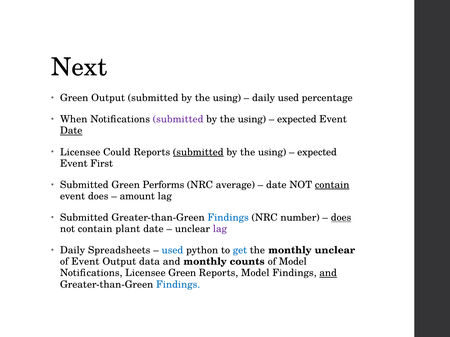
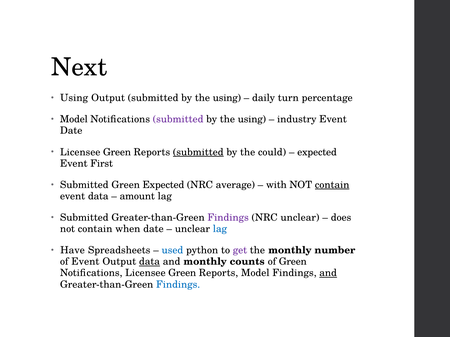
Green at (74, 98): Green -> Using
daily used: used -> turn
When at (74, 119): When -> Model
expected at (297, 119): expected -> industry
Date at (71, 131) underline: present -> none
Could at (117, 152): Could -> Green
using at (272, 152): using -> could
Green Performs: Performs -> Expected
date at (276, 185): date -> with
event does: does -> data
Findings at (228, 218) colour: blue -> purple
NRC number: number -> unclear
does at (341, 218) underline: present -> none
plant: plant -> when
lag at (220, 229) colour: purple -> blue
Daily at (73, 251): Daily -> Have
get colour: blue -> purple
monthly unclear: unclear -> number
data at (150, 262) underline: none -> present
of Model: Model -> Green
